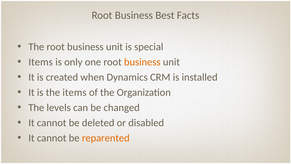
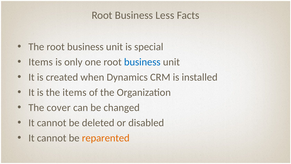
Best: Best -> Less
business at (142, 62) colour: orange -> blue
levels: levels -> cover
